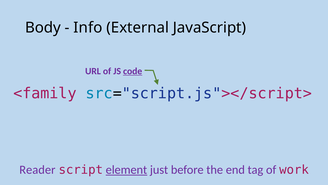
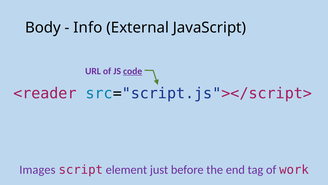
<family: <family -> <reader
Reader: Reader -> Images
element underline: present -> none
